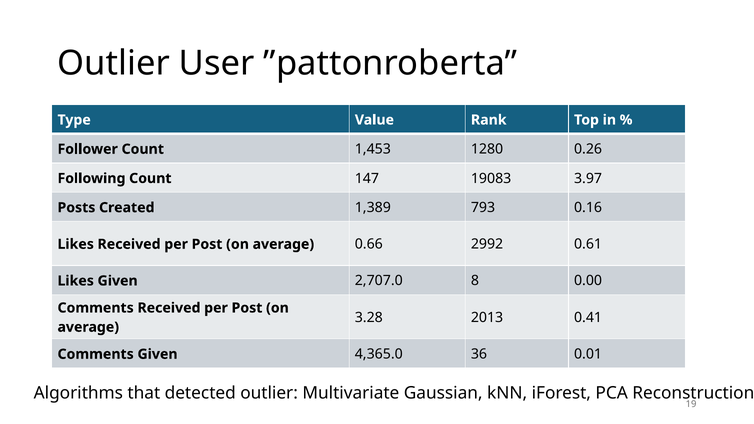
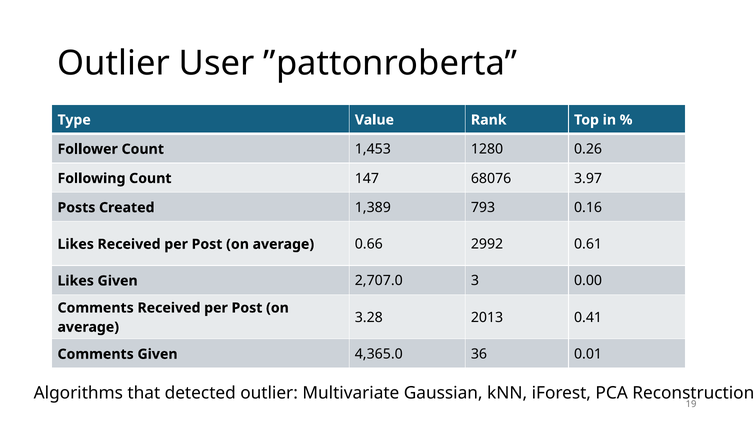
19083: 19083 -> 68076
8: 8 -> 3
